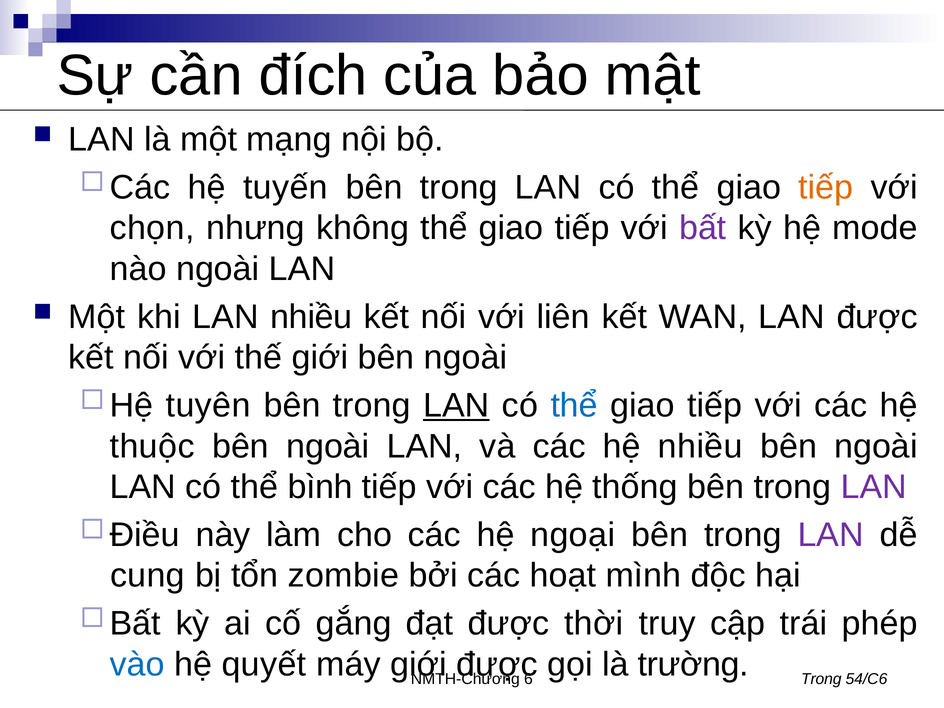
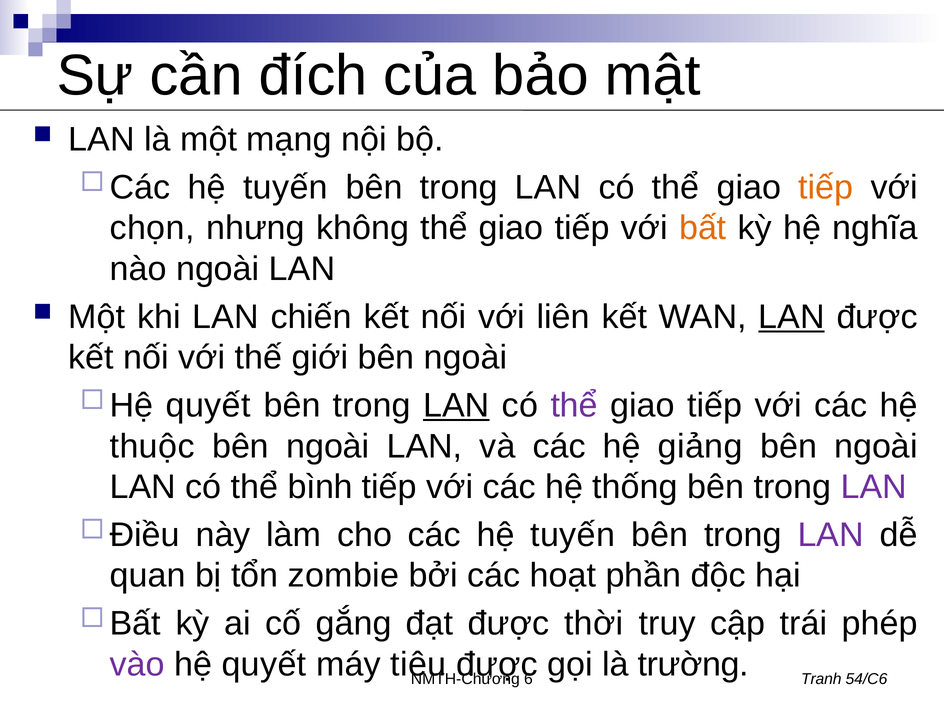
bất colour: purple -> orange
mode: mode -> nghĩa
LAN nhiều: nhiều -> chiến
LAN at (792, 317) underline: none -> present
tuyên at (208, 405): tuyên -> quyết
thể at (574, 405) colour: blue -> purple
hệ nhiều: nhiều -> giảng
các hệ ngoại: ngoại -> tuyến
cung: cung -> quan
mình: mình -> phần
vào colour: blue -> purple
máy giới: giới -> tiêu
Trong at (821, 679): Trong -> Tranh
